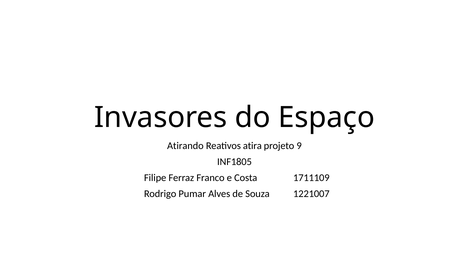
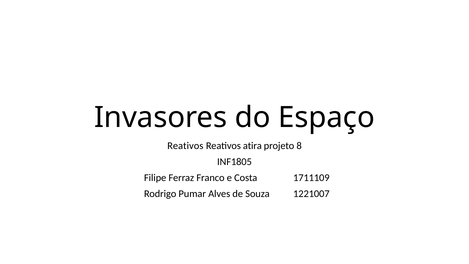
Atirando at (185, 146): Atirando -> Reativos
9: 9 -> 8
